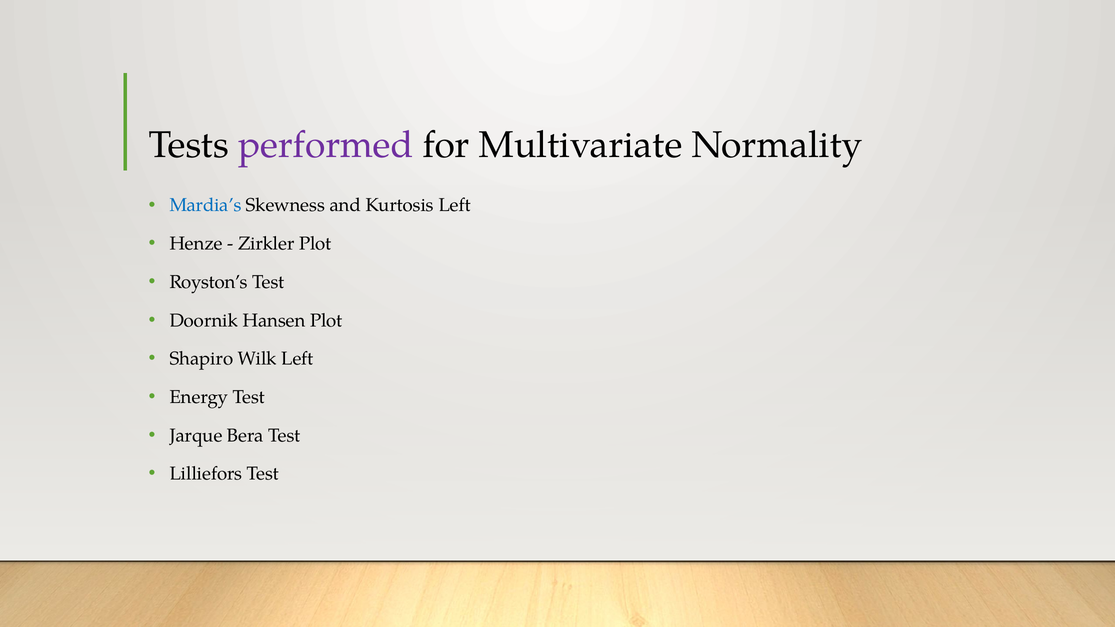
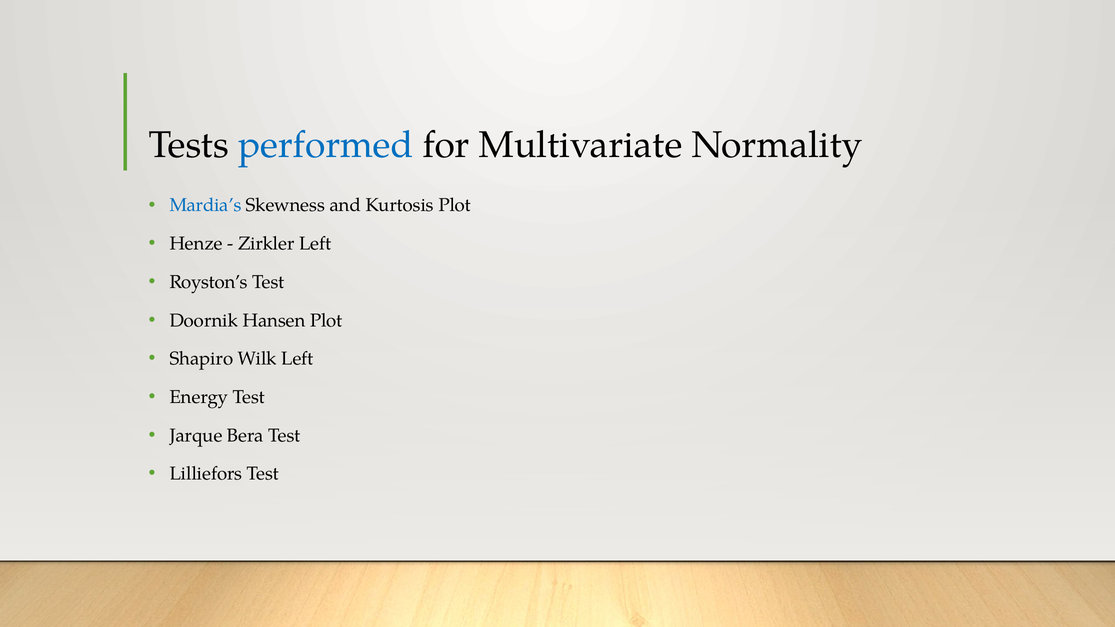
performed colour: purple -> blue
Kurtosis Left: Left -> Plot
Zirkler Plot: Plot -> Left
